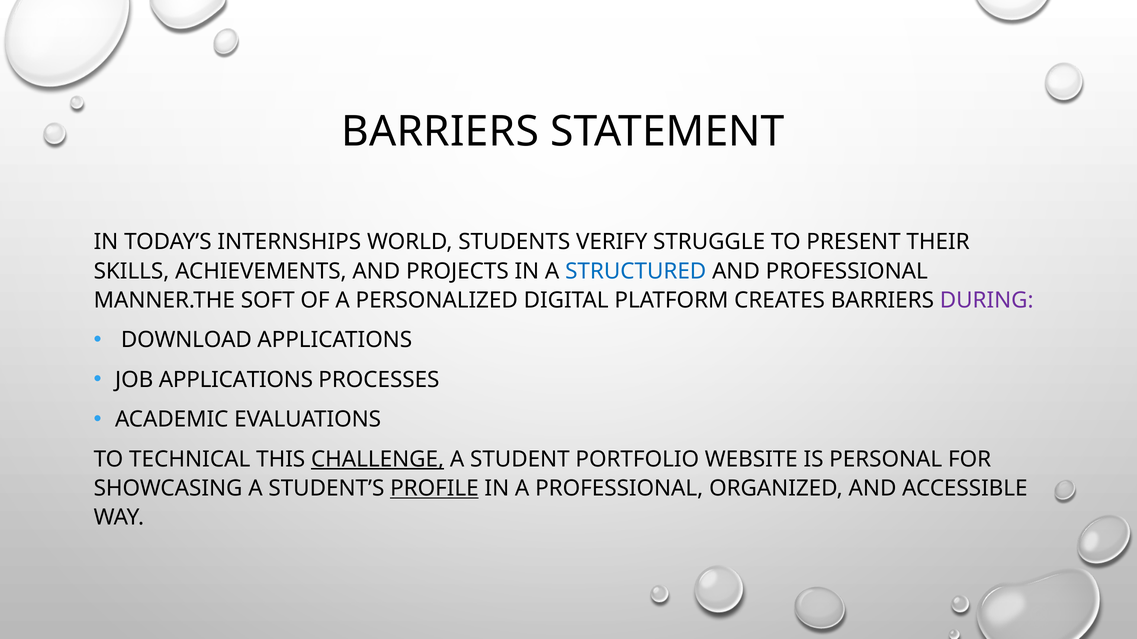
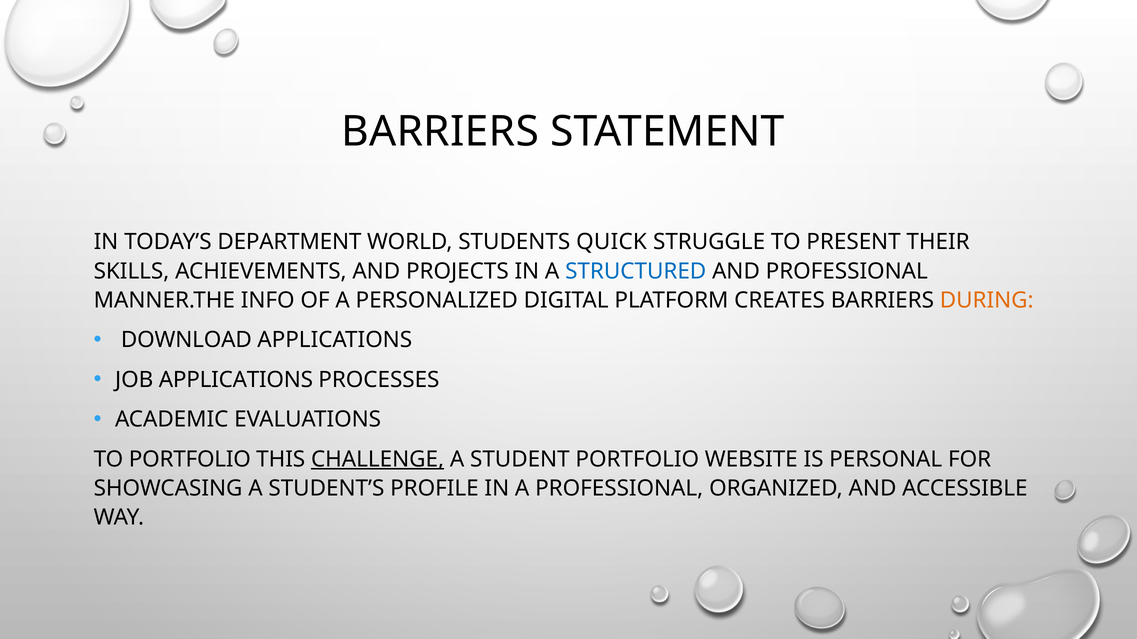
INTERNSHIPS: INTERNSHIPS -> DEPARTMENT
VERIFY: VERIFY -> QUICK
SOFT: SOFT -> INFO
DURING colour: purple -> orange
TO TECHNICAL: TECHNICAL -> PORTFOLIO
PROFILE underline: present -> none
